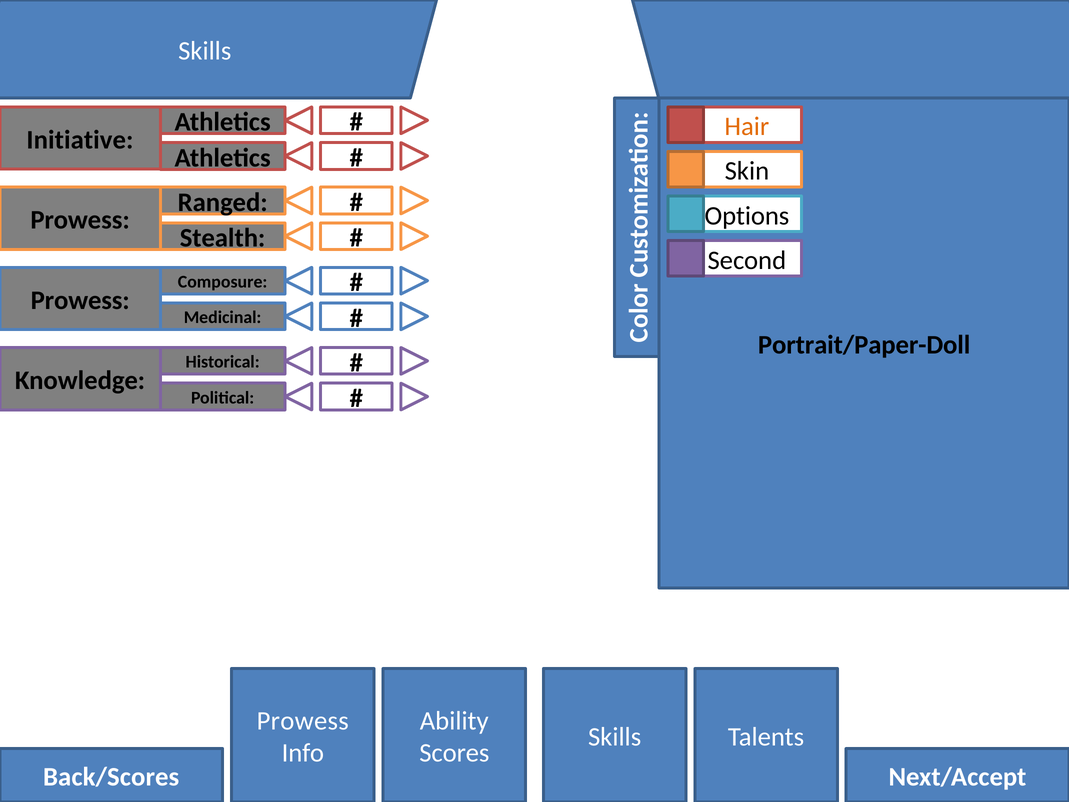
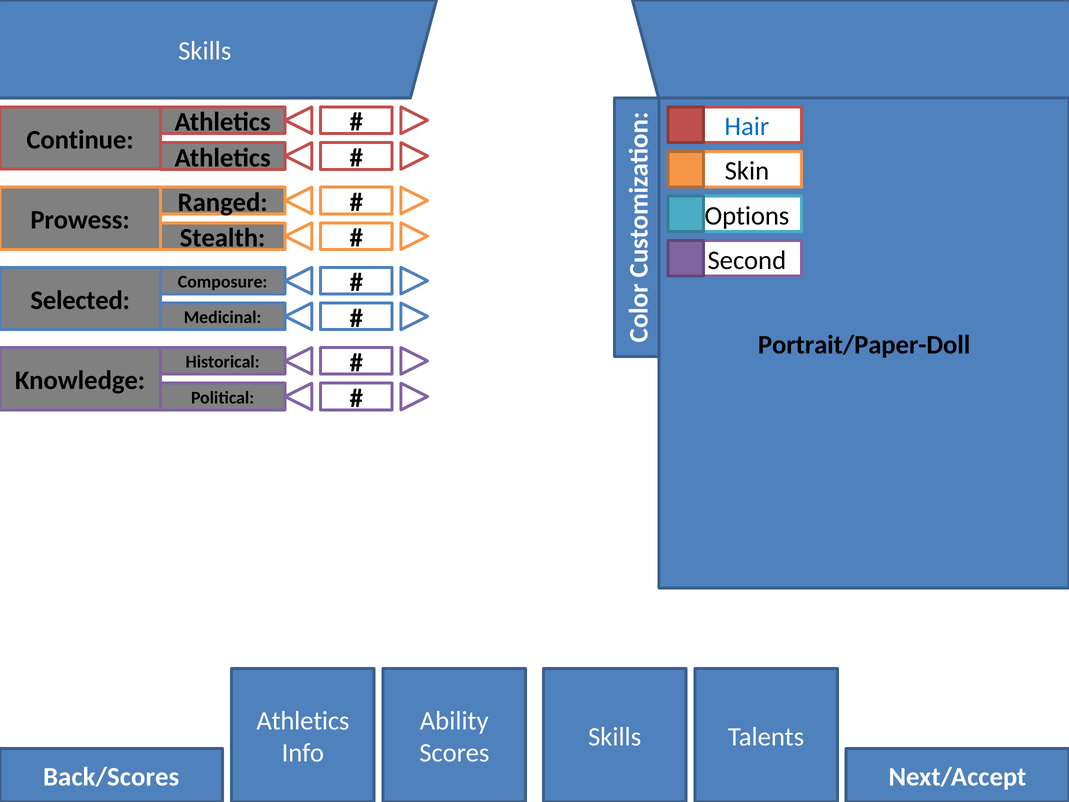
Hair colour: orange -> blue
Initiative: Initiative -> Continue
Prowess at (80, 300): Prowess -> Selected
Prowess at (303, 721): Prowess -> Athletics
